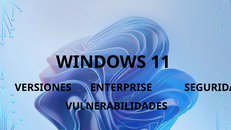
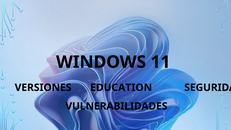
ENTERPRISE: ENTERPRISE -> EDUCATION
